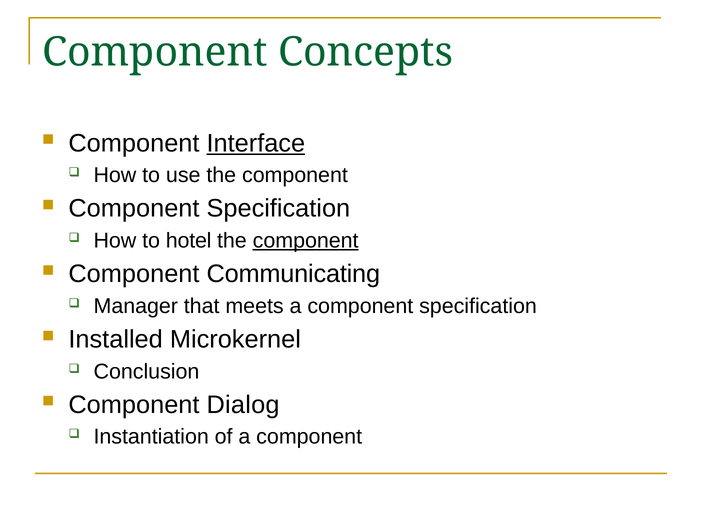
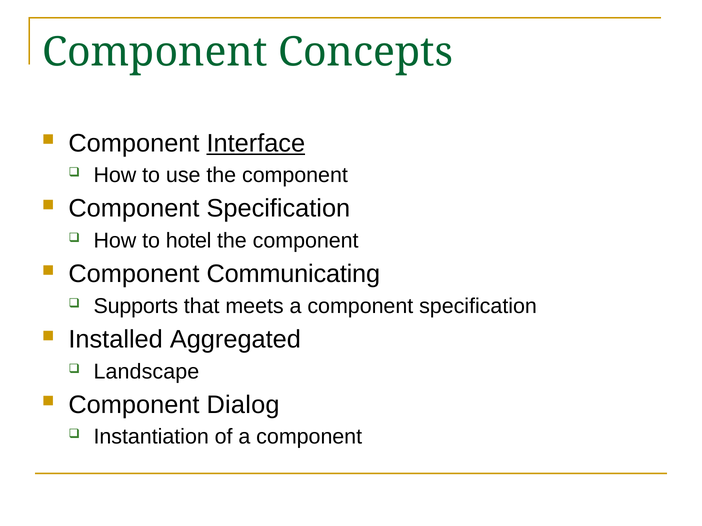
component at (306, 241) underline: present -> none
Manager: Manager -> Supports
Microkernel: Microkernel -> Aggregated
Conclusion: Conclusion -> Landscape
